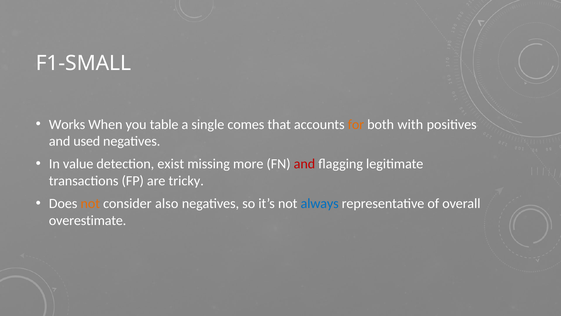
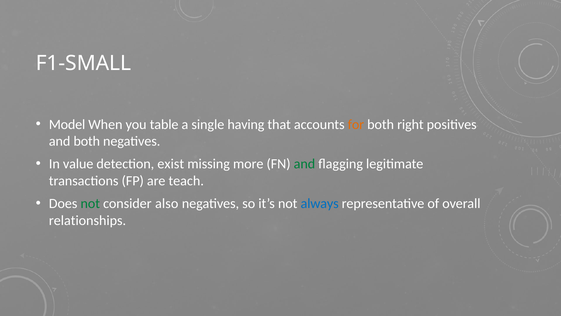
Works: Works -> Model
comes: comes -> having
with: with -> right
and used: used -> both
and at (304, 164) colour: red -> green
tricky: tricky -> teach
not at (90, 203) colour: orange -> green
overestimate: overestimate -> relationships
